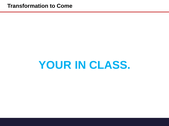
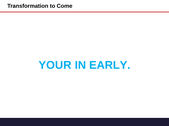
CLASS: CLASS -> EARLY
